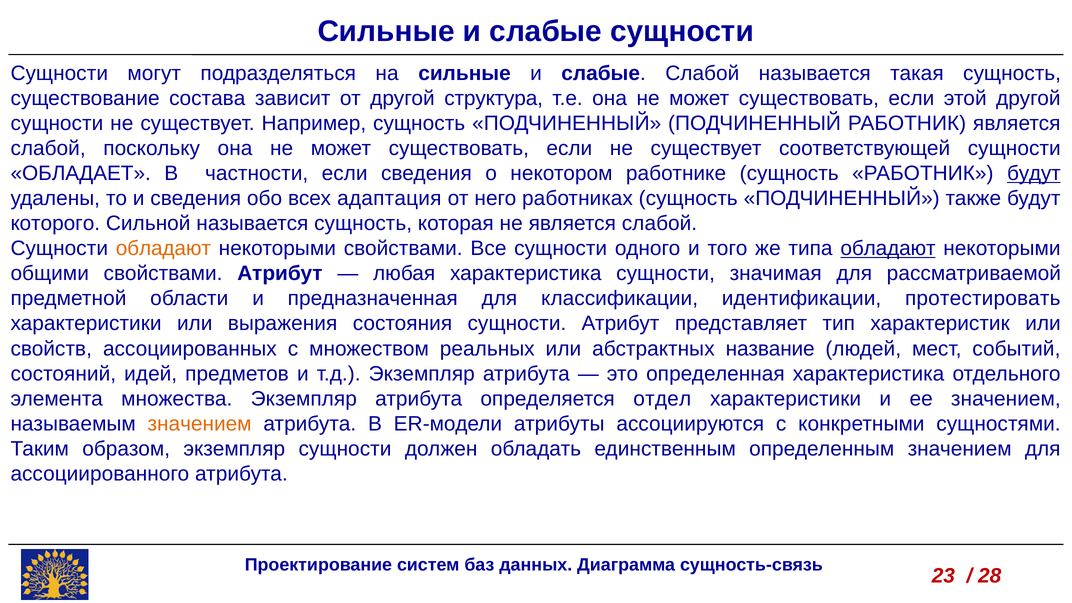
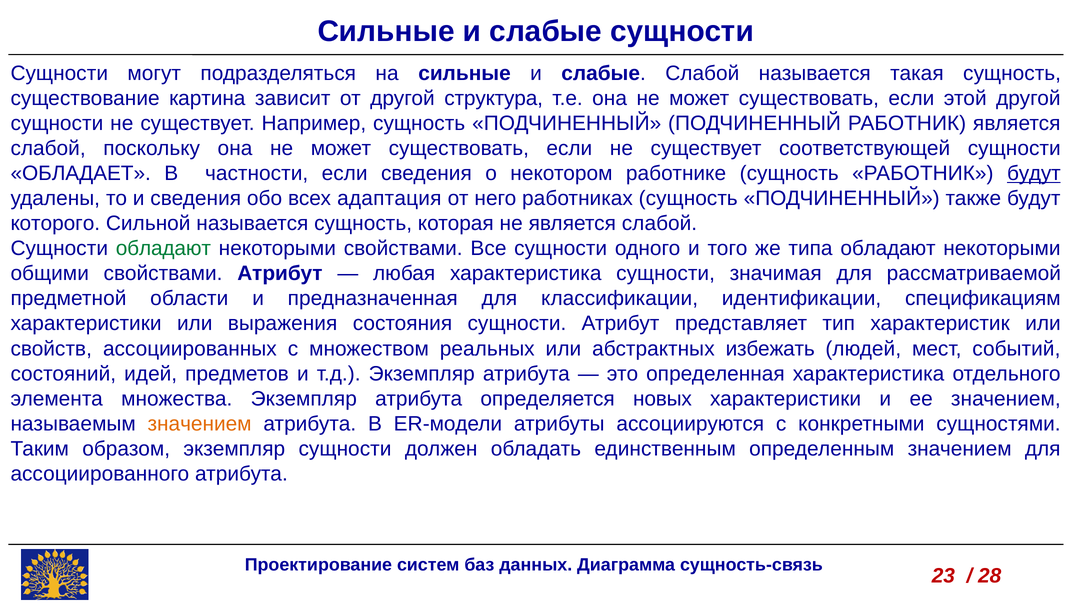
состава: состава -> картина
обладают at (163, 249) colour: orange -> green
обладают at (888, 249) underline: present -> none
протестировать: протестировать -> спецификациям
название: название -> избежать
отдел: отдел -> новых
